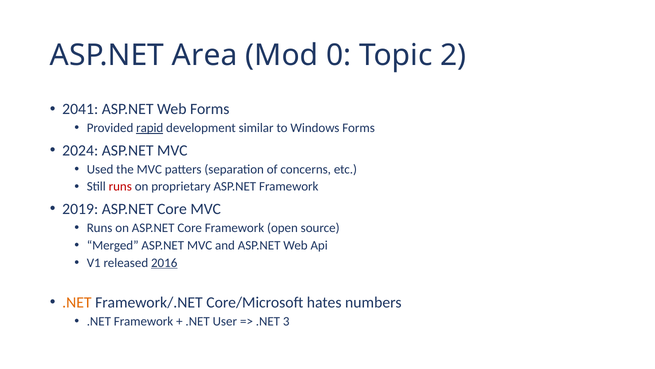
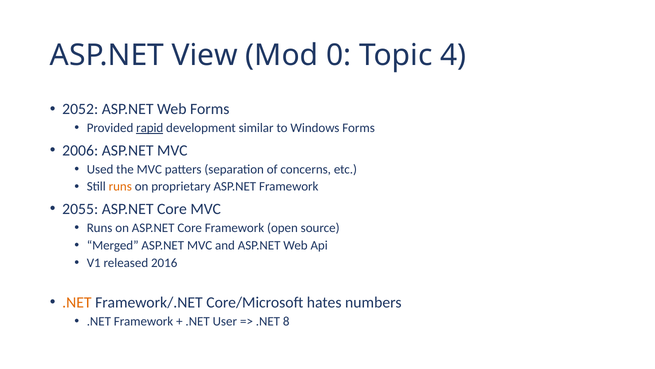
Area: Area -> View
2: 2 -> 4
2041: 2041 -> 2052
2024: 2024 -> 2006
runs at (120, 186) colour: red -> orange
2019: 2019 -> 2055
2016 underline: present -> none
3: 3 -> 8
